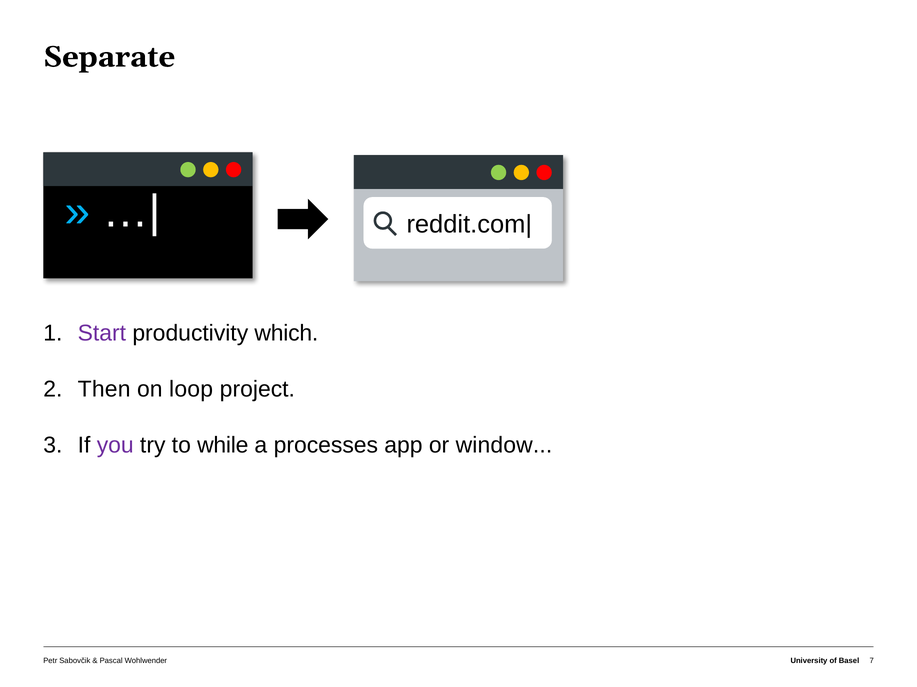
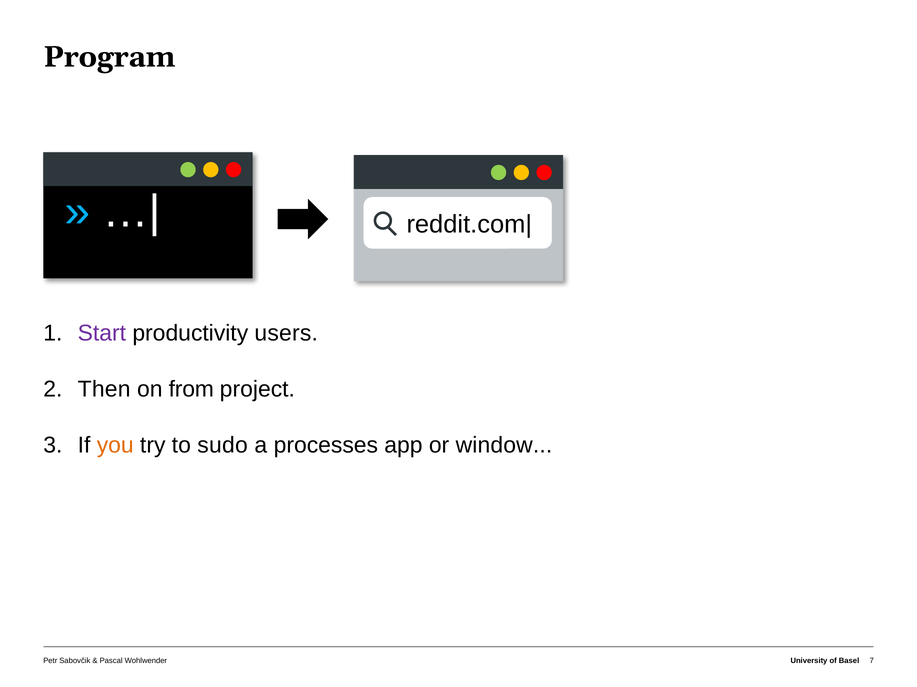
Separate: Separate -> Program
which: which -> users
loop: loop -> from
you colour: purple -> orange
while: while -> sudo
